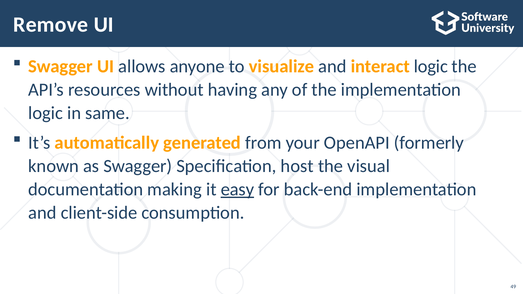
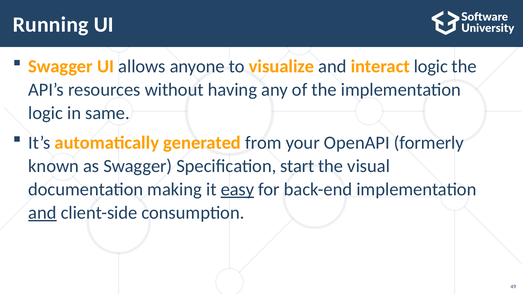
Remove: Remove -> Running
host: host -> start
and at (42, 213) underline: none -> present
